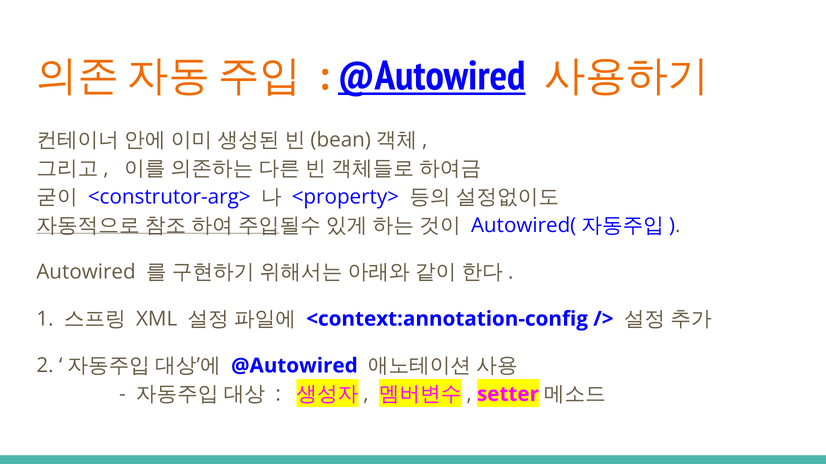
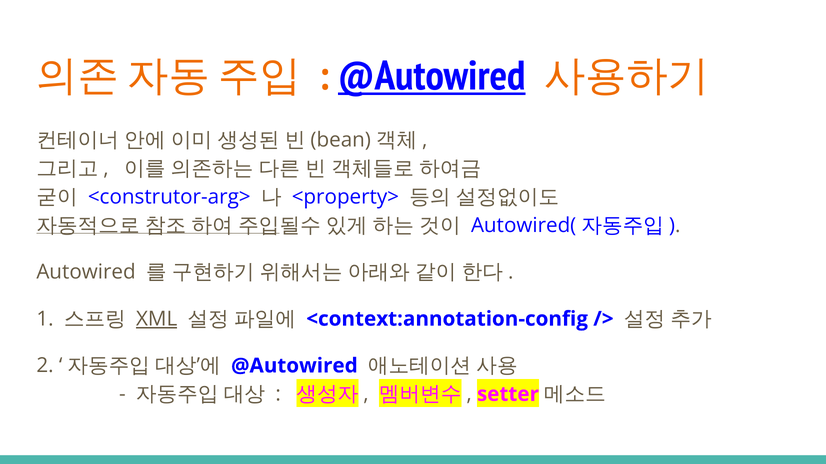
XML underline: none -> present
